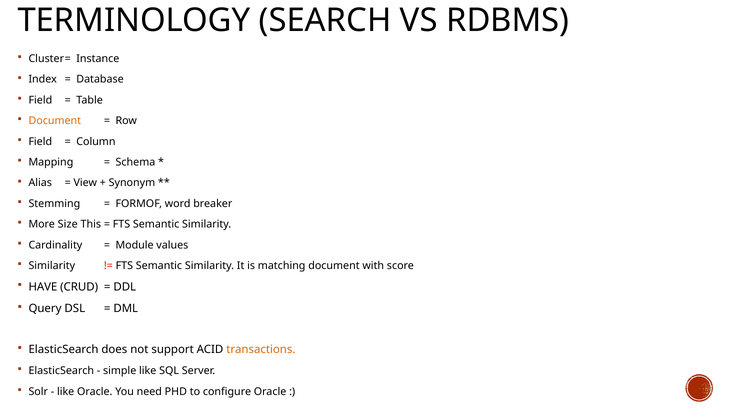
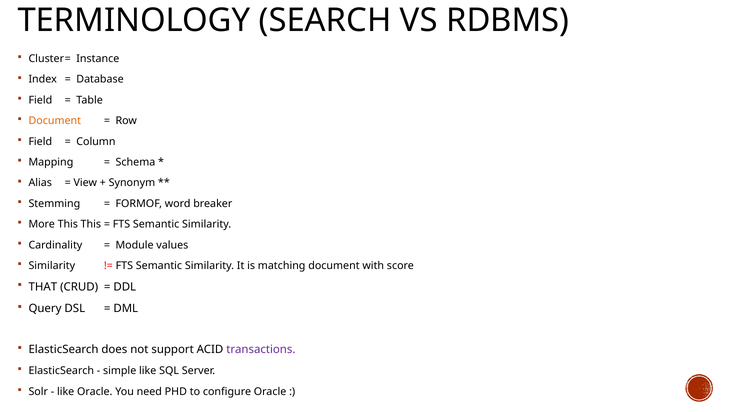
More Size: Size -> This
HAVE: HAVE -> THAT
transactions colour: orange -> purple
